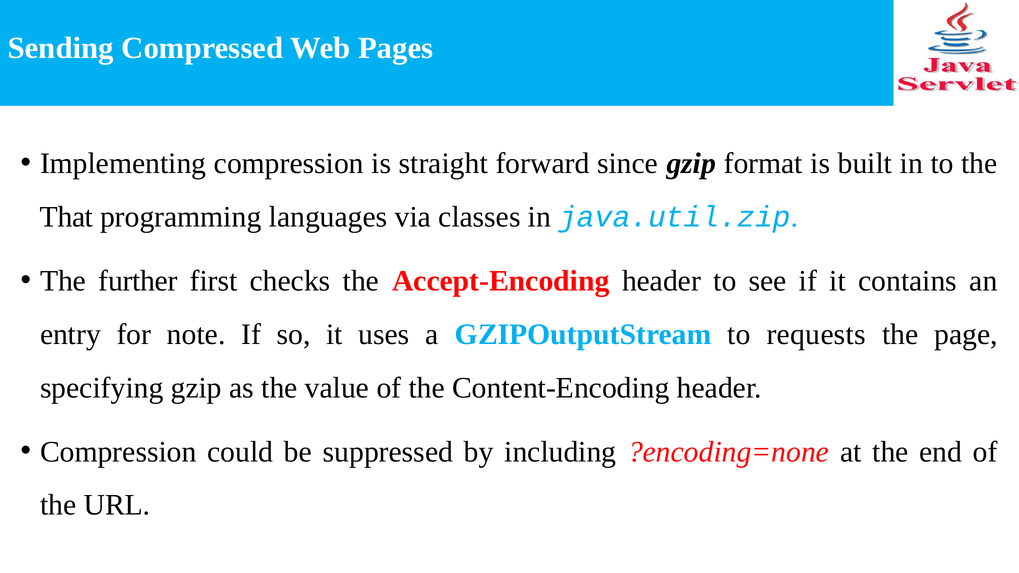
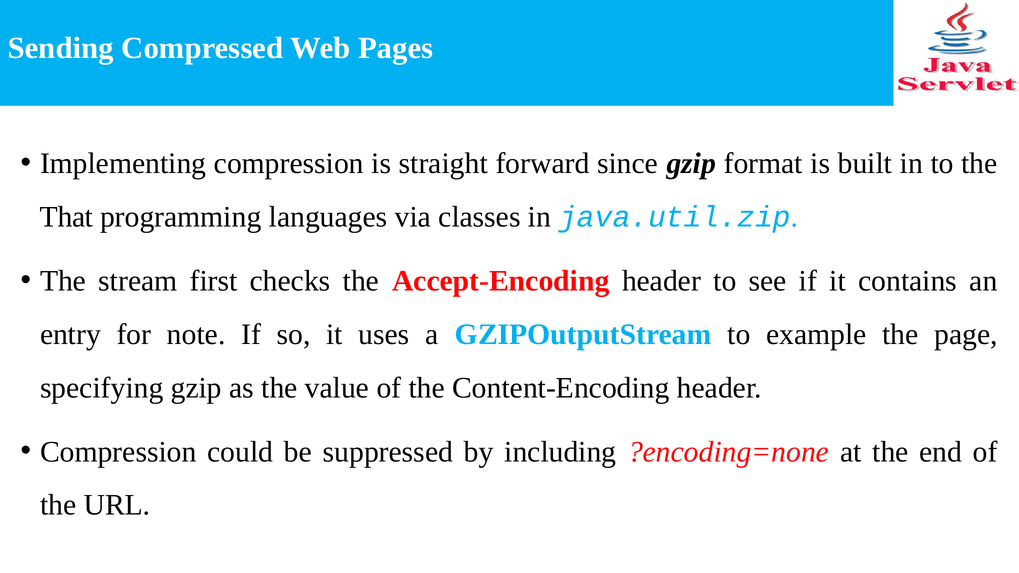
further: further -> stream
requests: requests -> example
